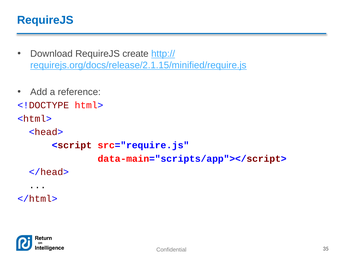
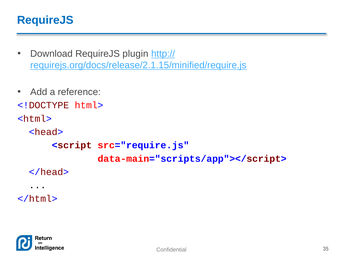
create: create -> plugin
